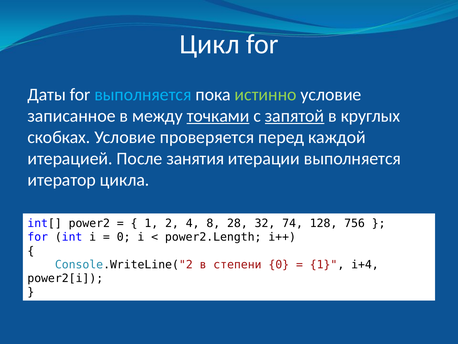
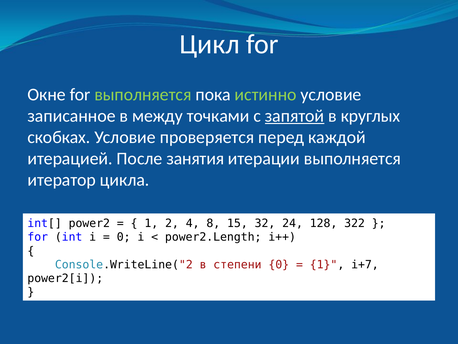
Даты: Даты -> Окне
выполняется at (143, 94) colour: light blue -> light green
точками underline: present -> none
28: 28 -> 15
74: 74 -> 24
756: 756 -> 322
i+4: i+4 -> i+7
